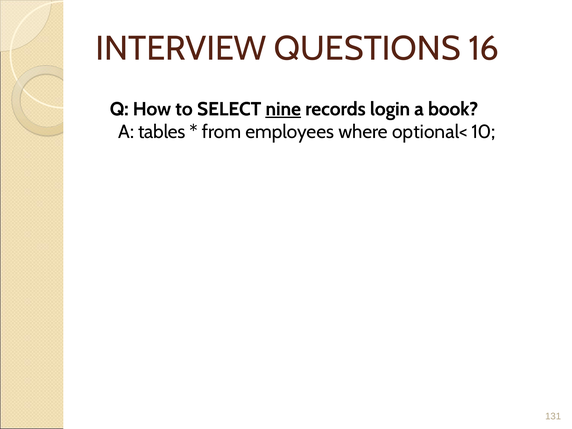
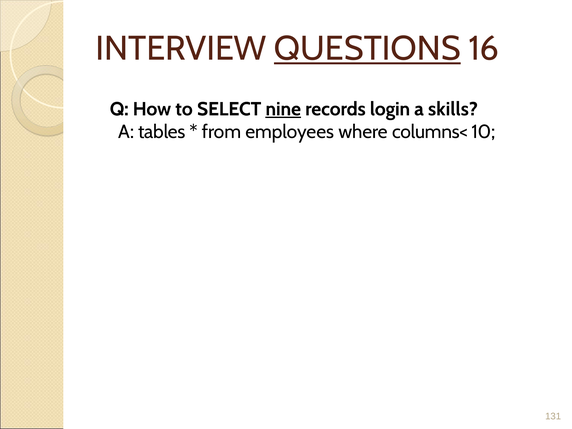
QUESTIONS underline: none -> present
book: book -> skills
optional<: optional< -> columns<
